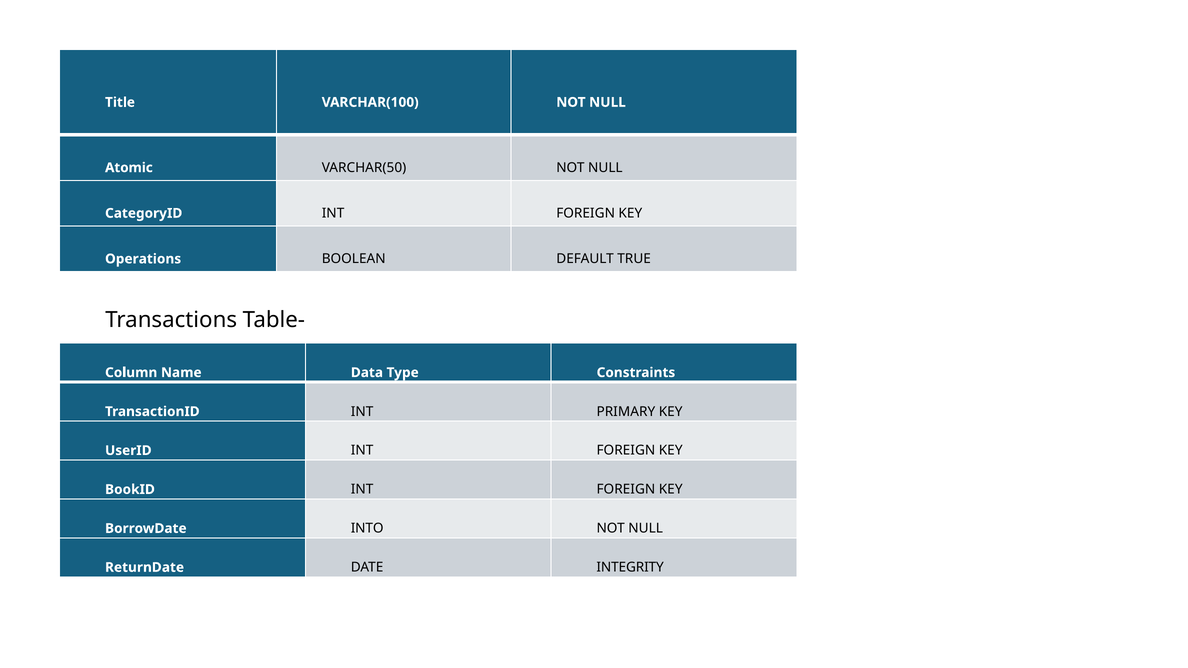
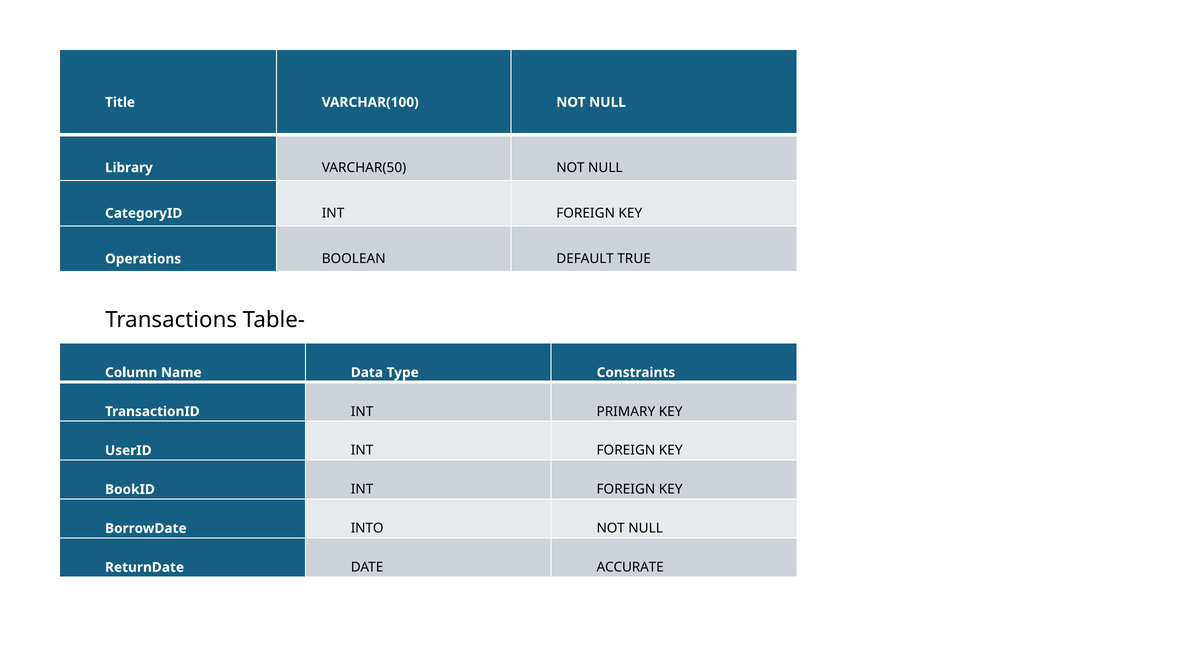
Atomic: Atomic -> Library
INTEGRITY: INTEGRITY -> ACCURATE
